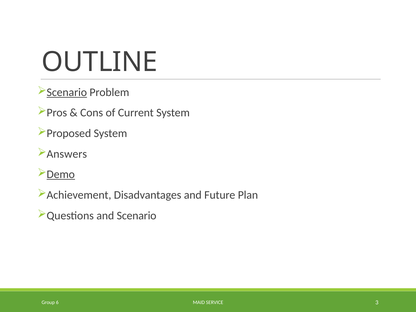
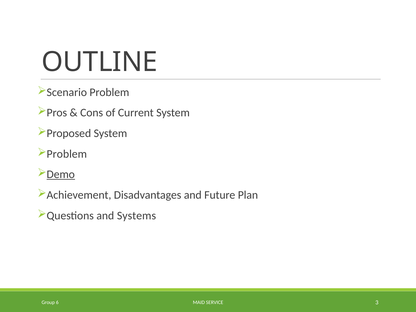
Scenario at (67, 92) underline: present -> none
Answers at (67, 154): Answers -> Problem
and Scenario: Scenario -> Systems
